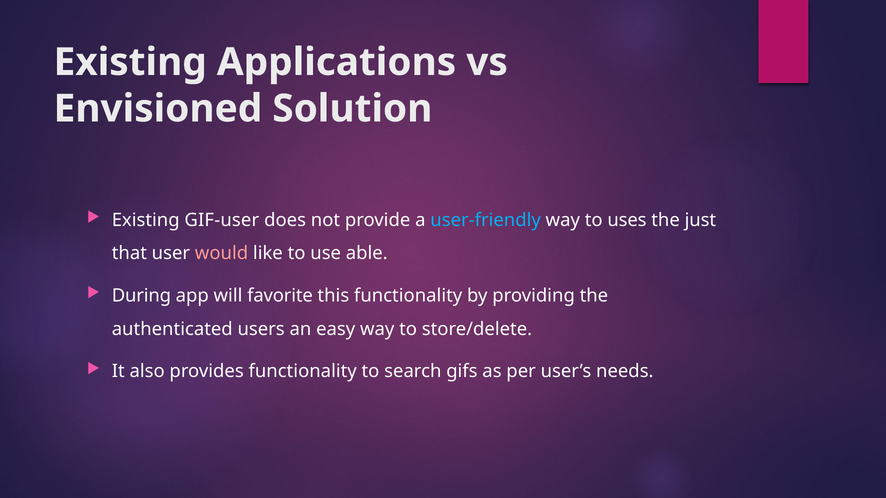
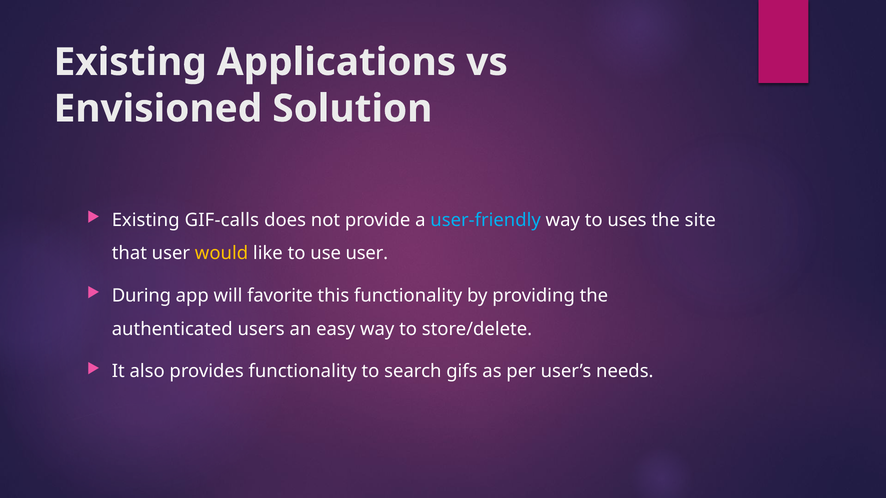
GIF-user: GIF-user -> GIF-calls
just: just -> site
would colour: pink -> yellow
use able: able -> user
